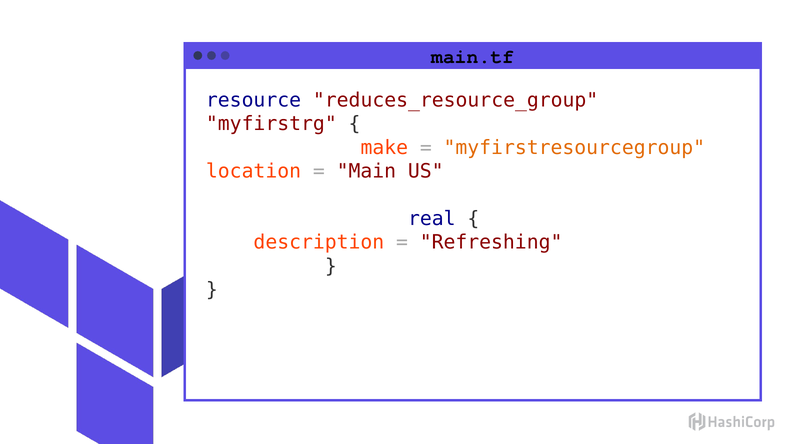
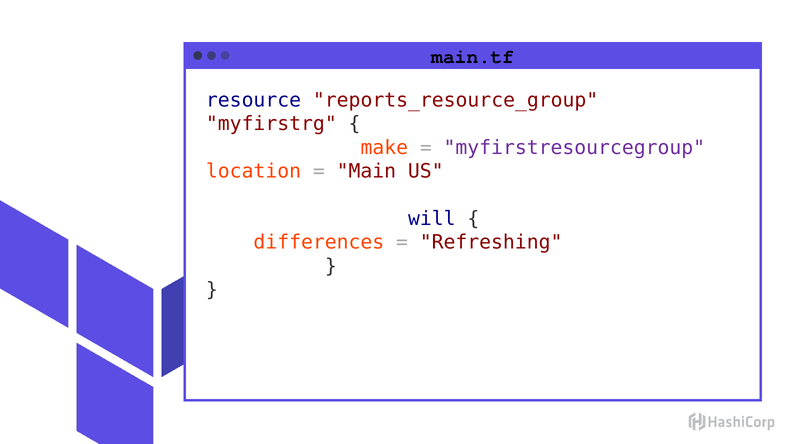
reduces_resource_group: reduces_resource_group -> reports_resource_group
myfirstresourcegroup colour: orange -> purple
real: real -> will
description: description -> differences
